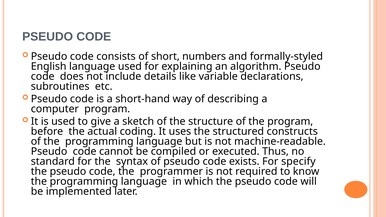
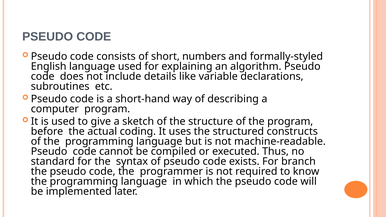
specify: specify -> branch
